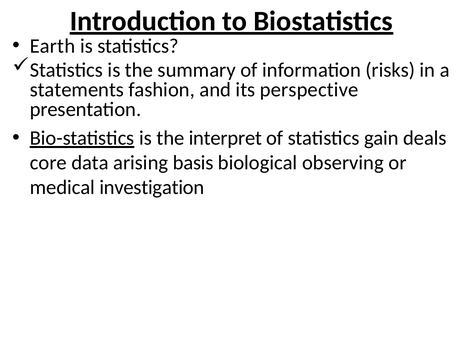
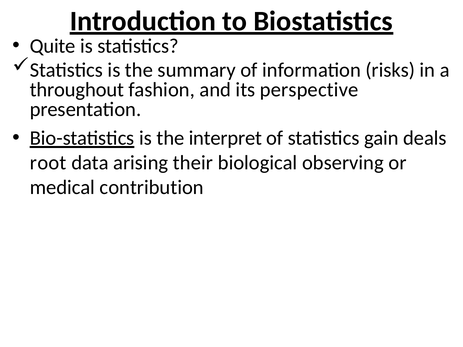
Earth: Earth -> Quite
statements: statements -> throughout
core: core -> root
basis: basis -> their
investigation: investigation -> contribution
